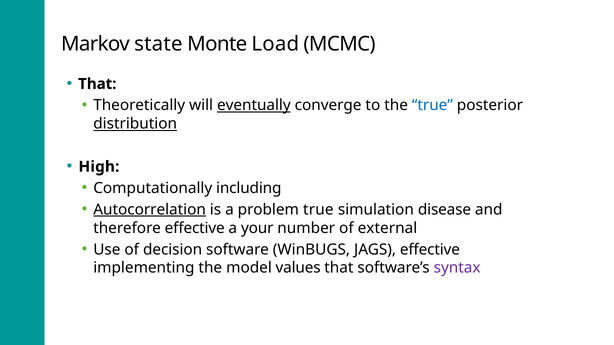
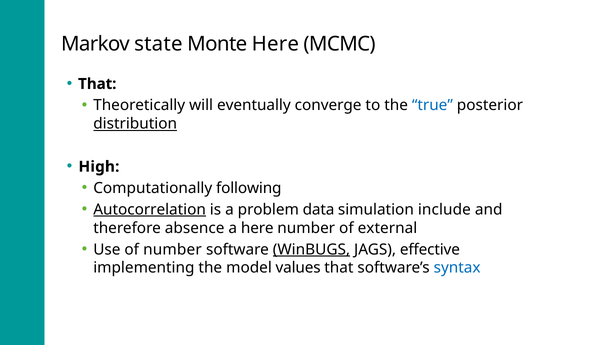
Monte Load: Load -> Here
eventually underline: present -> none
including: including -> following
problem true: true -> data
disease: disease -> include
therefore effective: effective -> absence
a your: your -> here
of decision: decision -> number
WinBUGS underline: none -> present
syntax colour: purple -> blue
